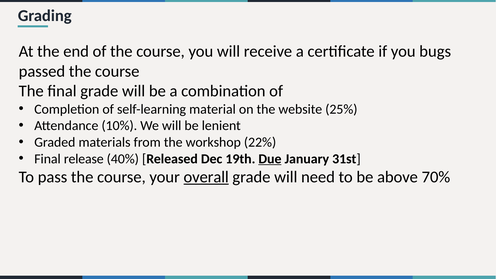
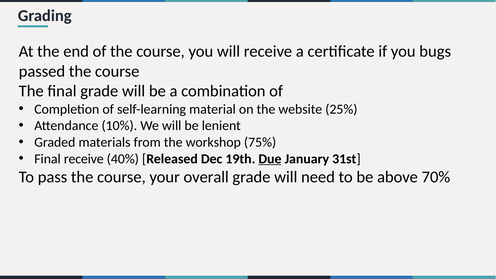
22%: 22% -> 75%
Final release: release -> receive
overall underline: present -> none
